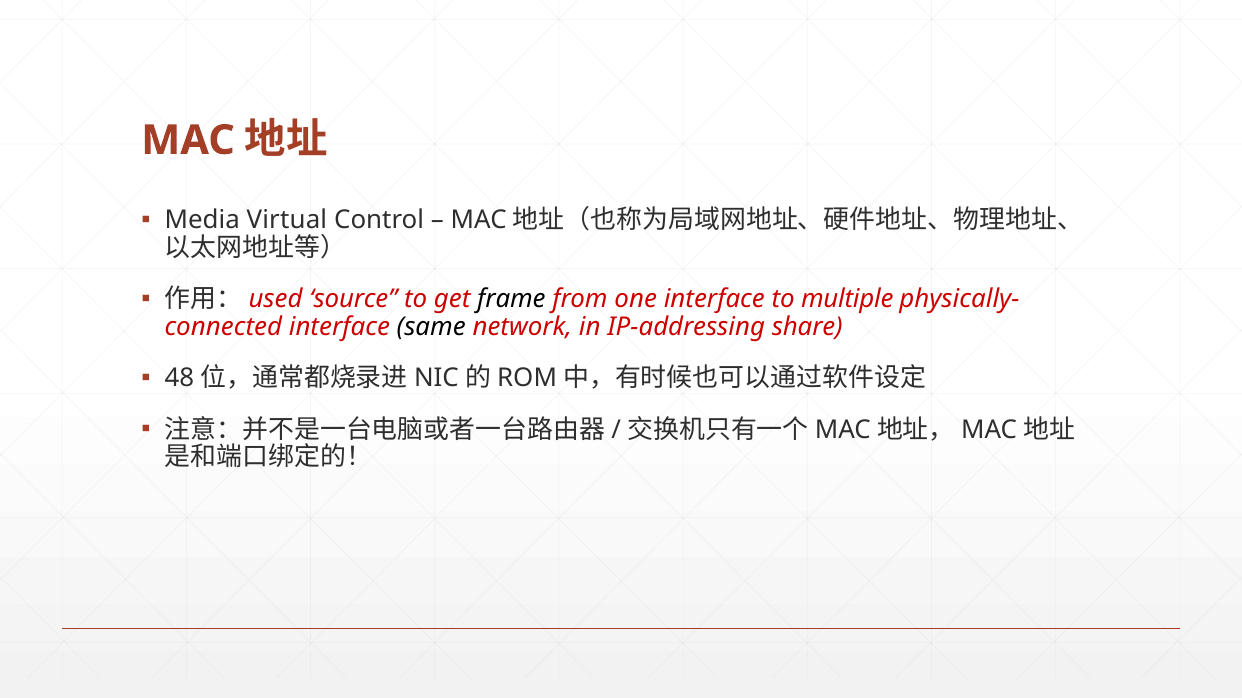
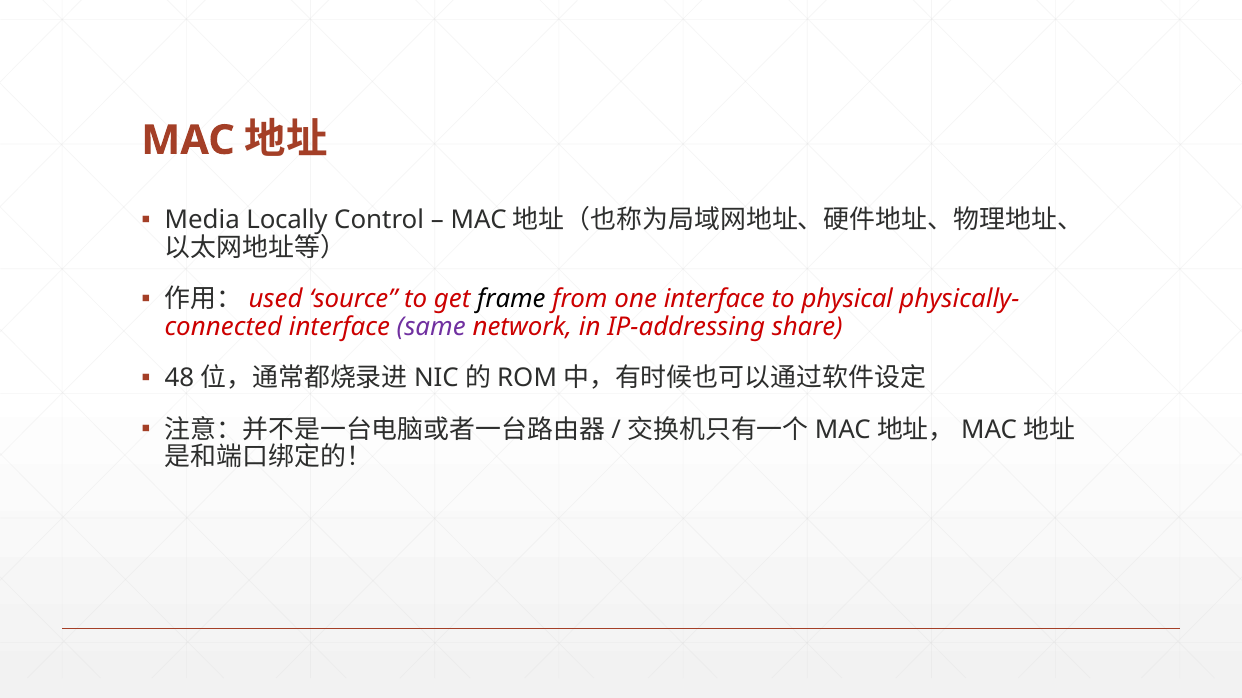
Virtual: Virtual -> Locally
multiple: multiple -> physical
same colour: black -> purple
